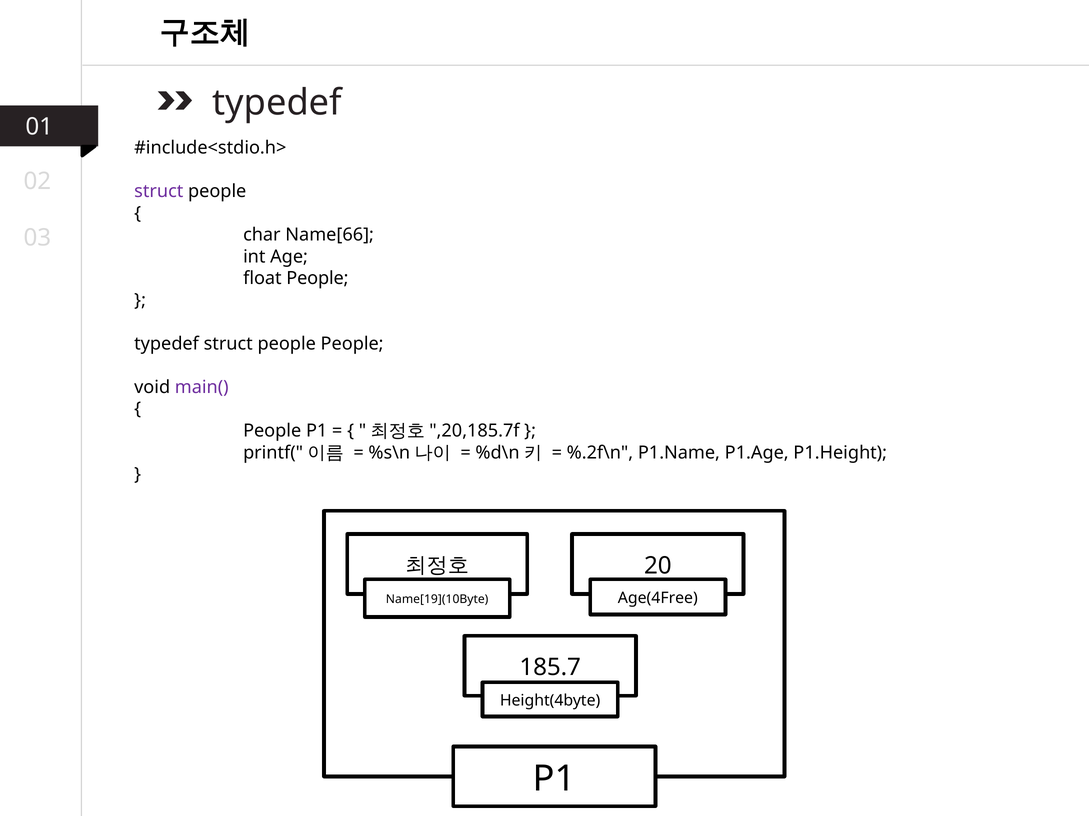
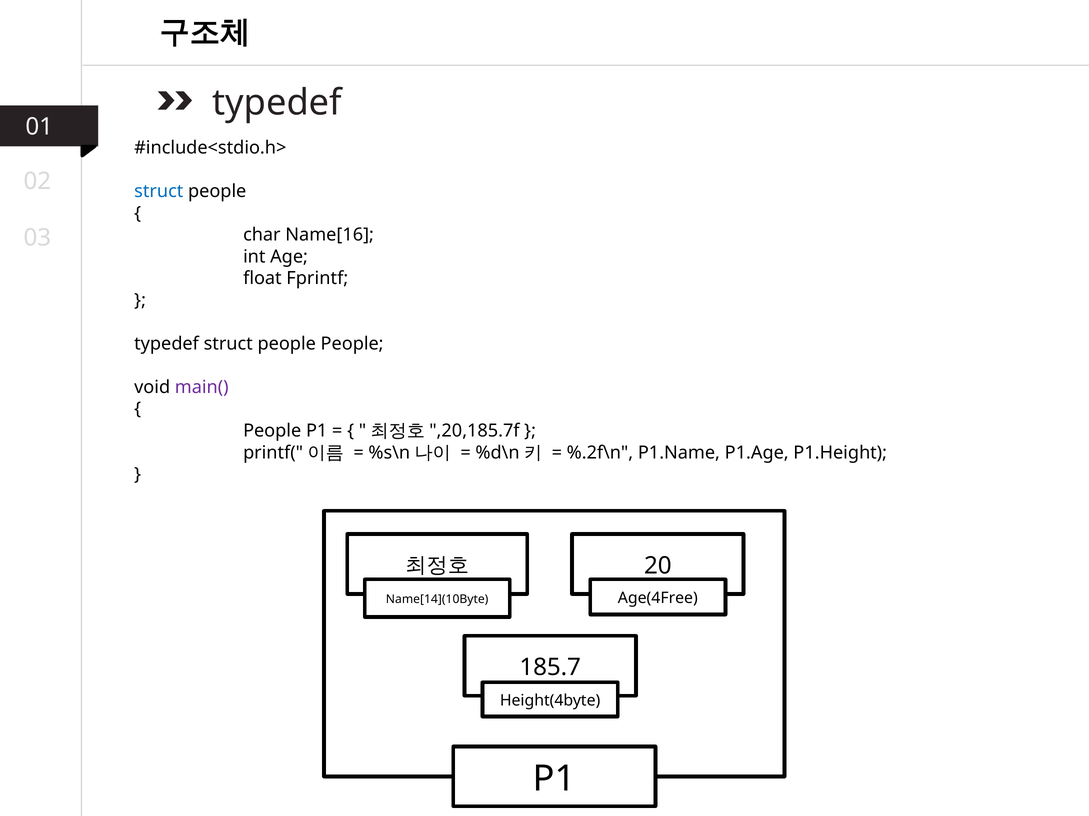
struct at (159, 192) colour: purple -> blue
Name[66: Name[66 -> Name[16
float People: People -> Fprintf
Name[19](10Byte: Name[19](10Byte -> Name[14](10Byte
